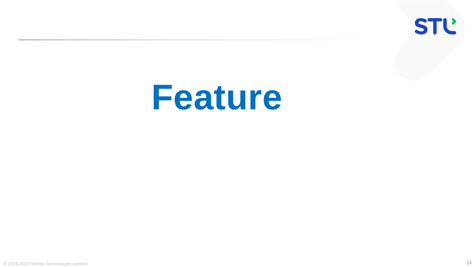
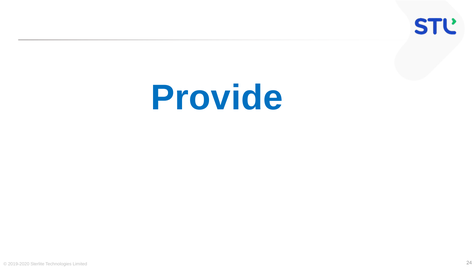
Feature: Feature -> Provide
